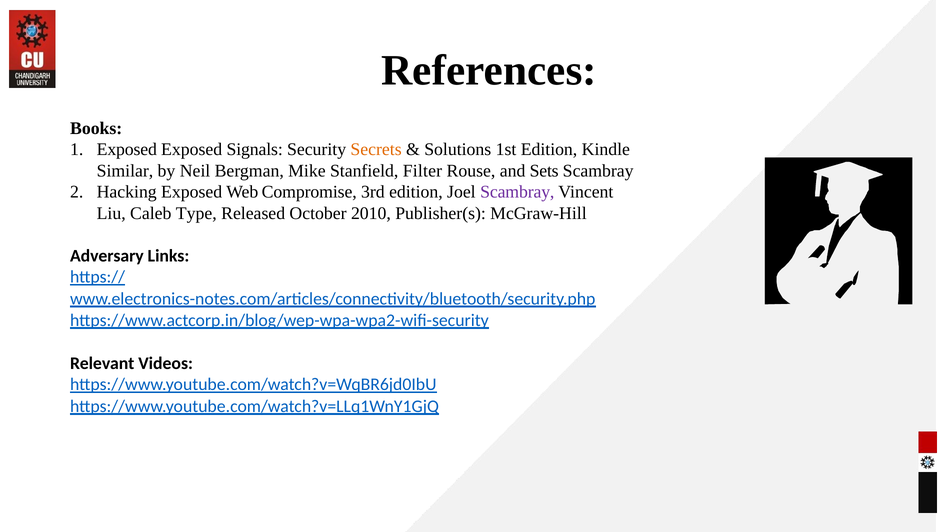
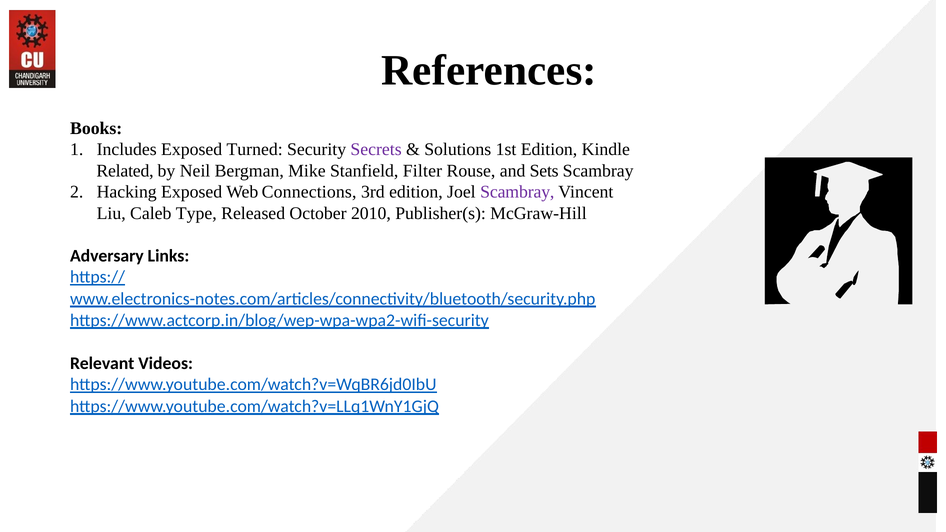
Exposed at (127, 149): Exposed -> Includes
Signals: Signals -> Turned
Secrets colour: orange -> purple
Similar: Similar -> Related
Compromise: Compromise -> Connections
